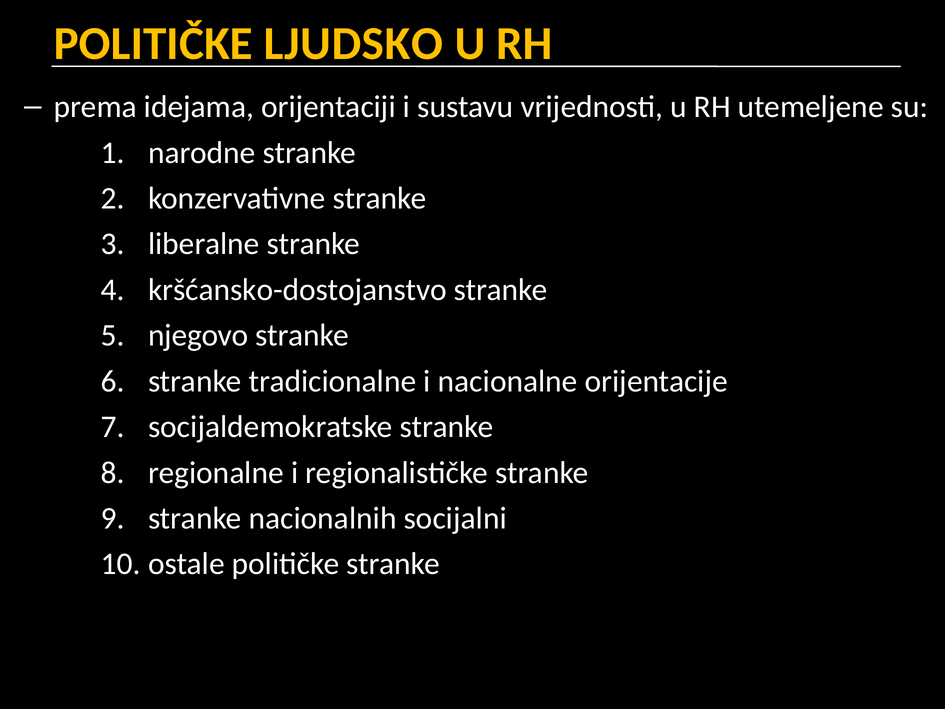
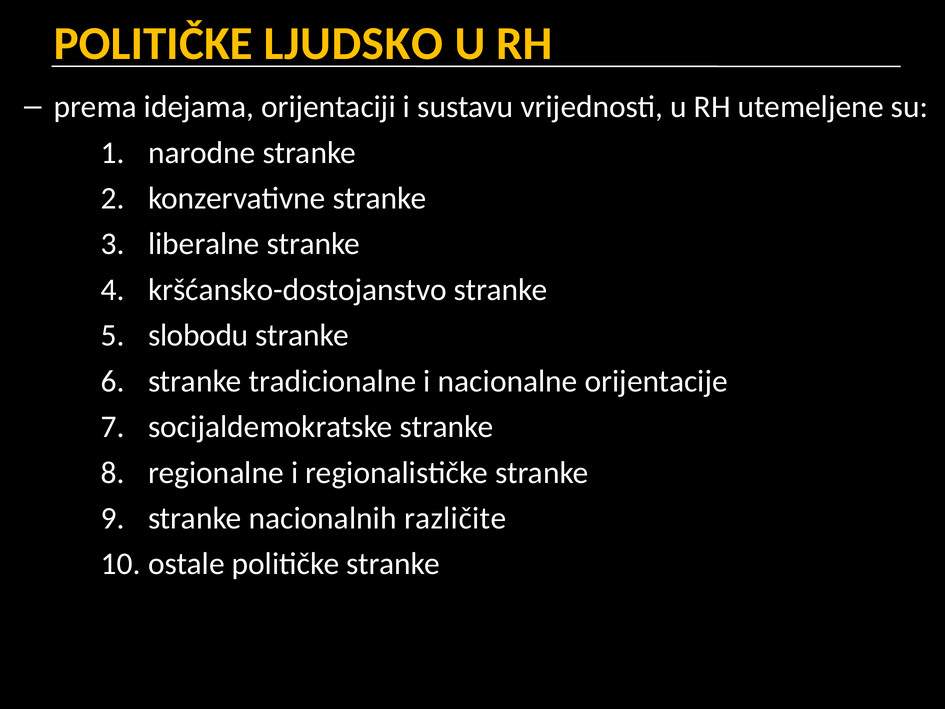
njegovo: njegovo -> slobodu
socijalni: socijalni -> različite
